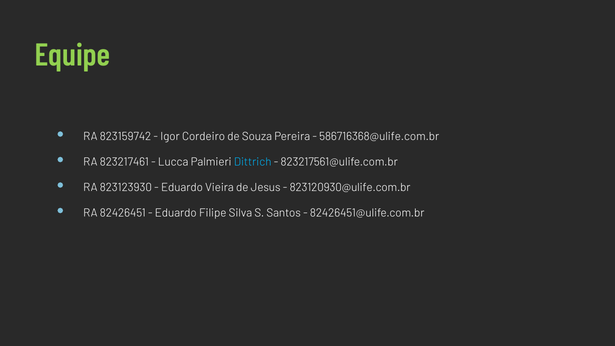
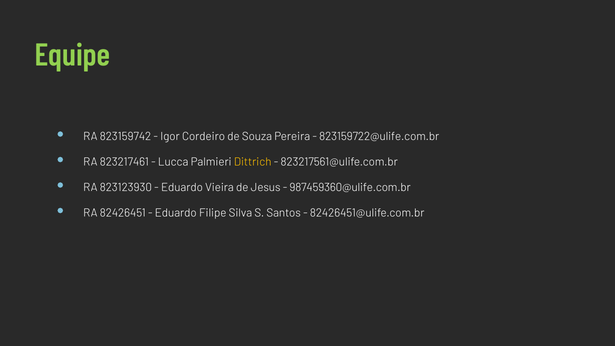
586716368@ulife.com.br: 586716368@ulife.com.br -> 823159722@ulife.com.br
Dittrich colour: light blue -> yellow
823120930@ulife.com.br: 823120930@ulife.com.br -> 987459360@ulife.com.br
